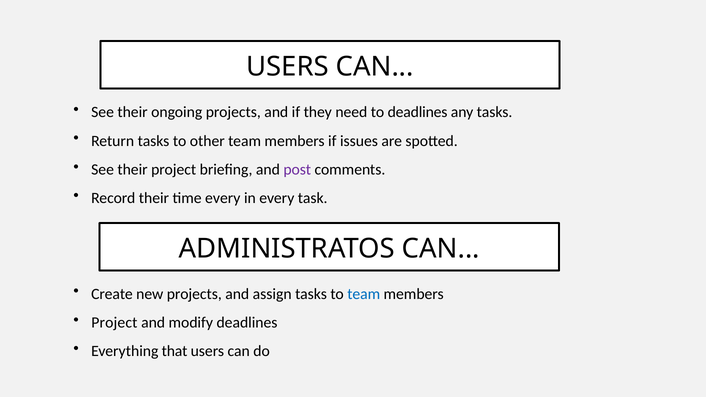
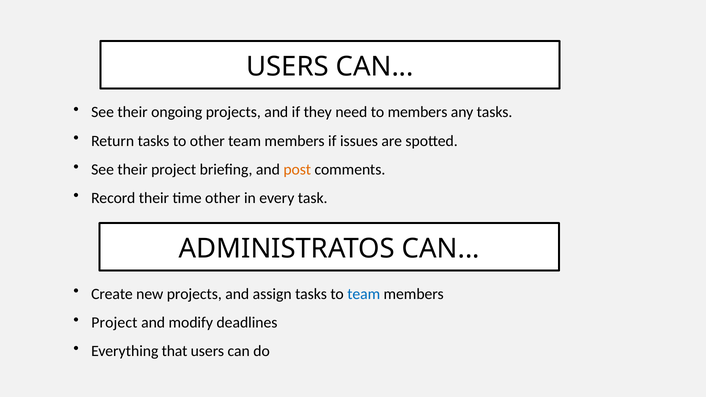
to deadlines: deadlines -> members
post colour: purple -> orange
time every: every -> other
